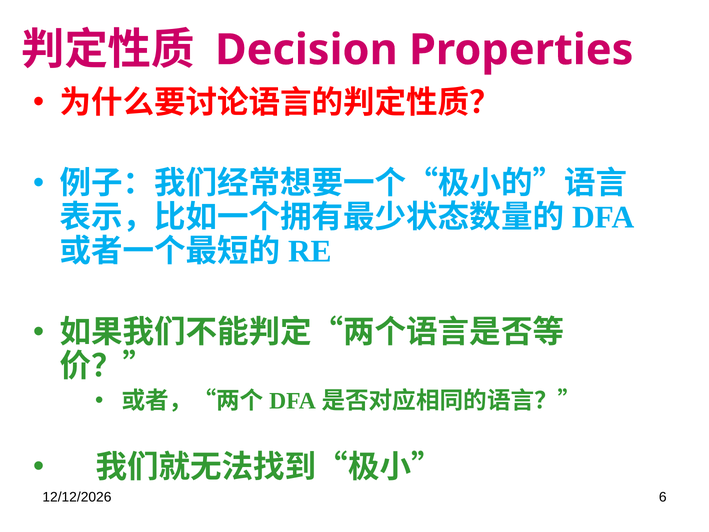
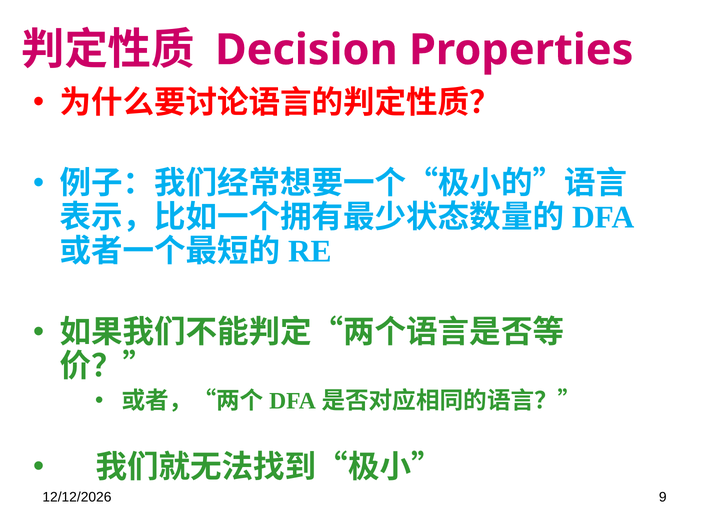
6: 6 -> 9
